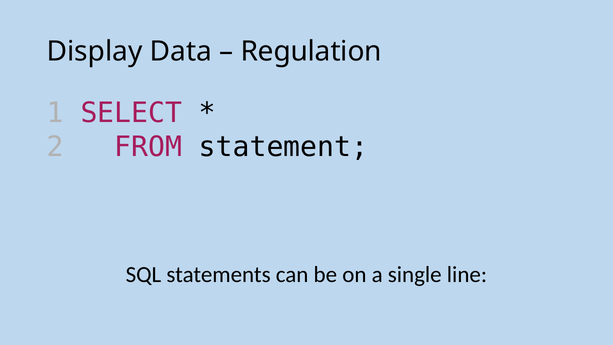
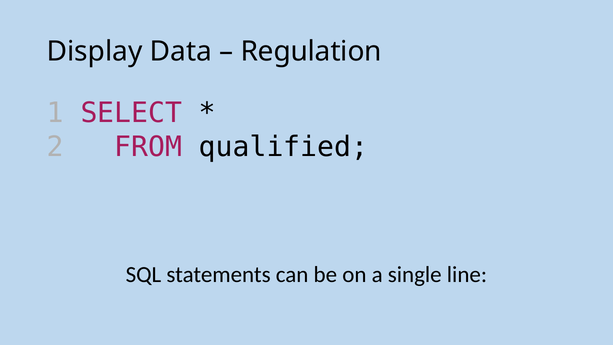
statement: statement -> qualified
